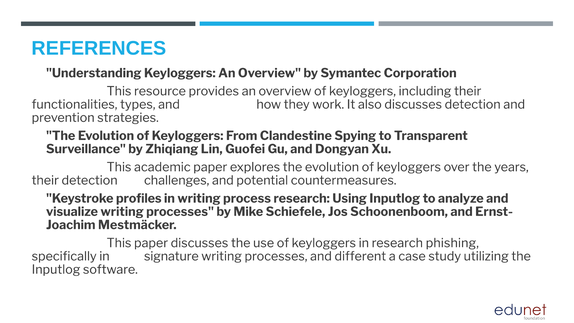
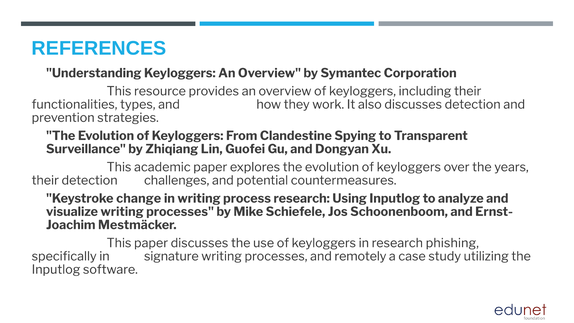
profiles: profiles -> change
different: different -> remotely
